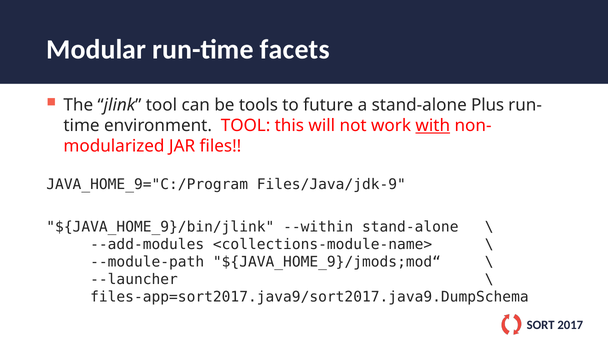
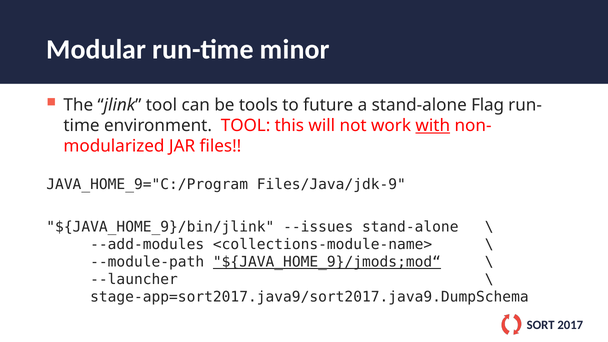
facets: facets -> minor
Plus: Plus -> Flag
--within: --within -> --issues
${JAVA_HOME_9}/jmods;mod“ underline: none -> present
files-app=sort2017.java9/sort2017.java9.DumpSchema: files-app=sort2017.java9/sort2017.java9.DumpSchema -> stage-app=sort2017.java9/sort2017.java9.DumpSchema
